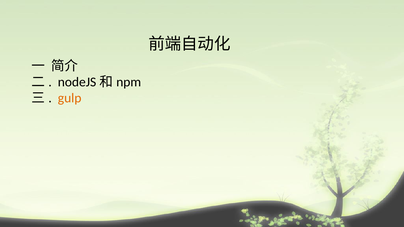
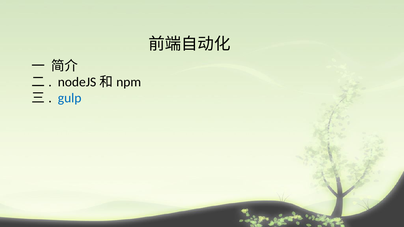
gulp colour: orange -> blue
